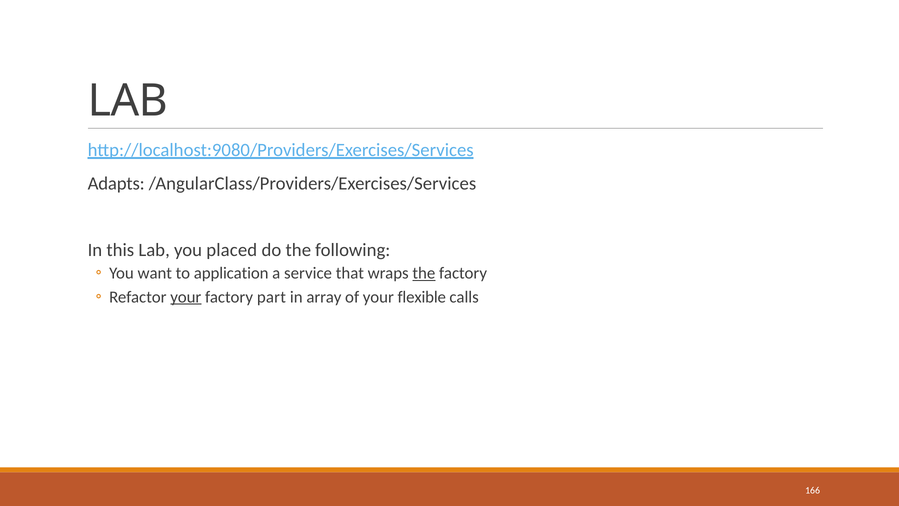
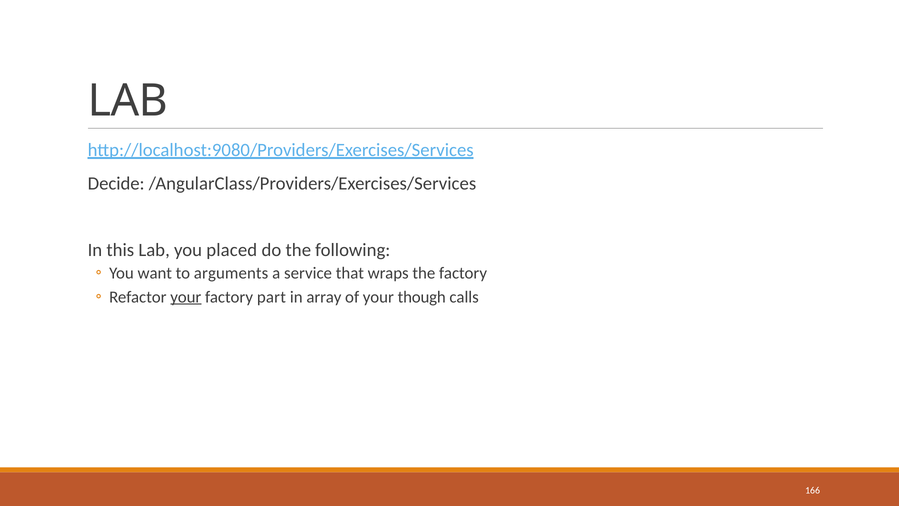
Adapts: Adapts -> Decide
application: application -> arguments
the at (424, 273) underline: present -> none
flexible: flexible -> though
